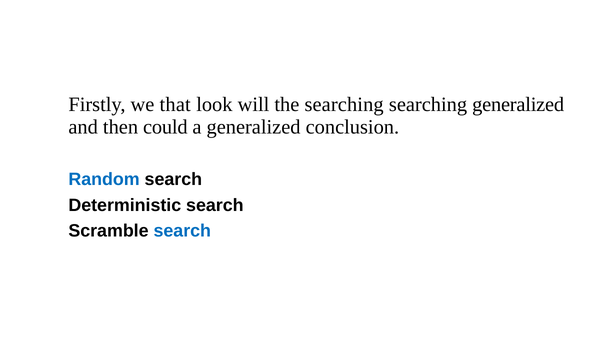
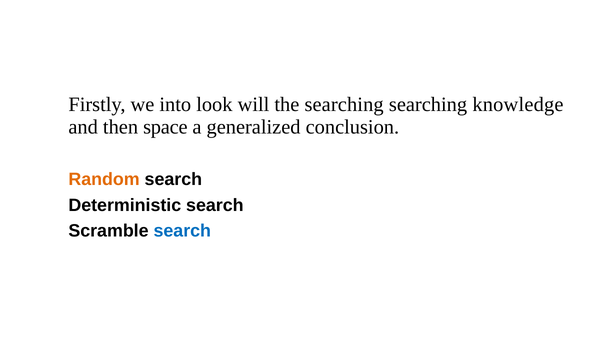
that: that -> into
searching generalized: generalized -> knowledge
could: could -> space
Random colour: blue -> orange
